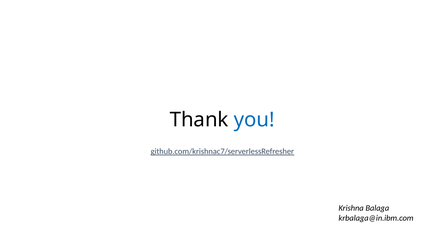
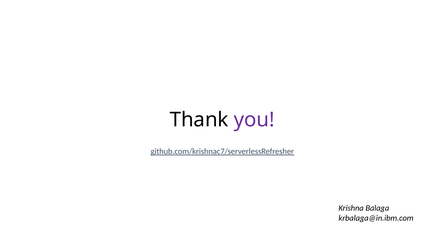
you colour: blue -> purple
